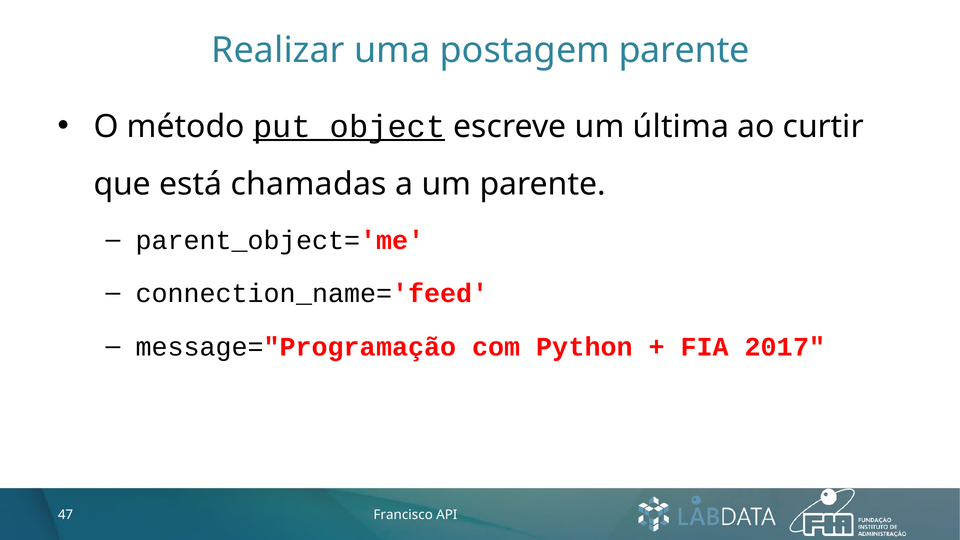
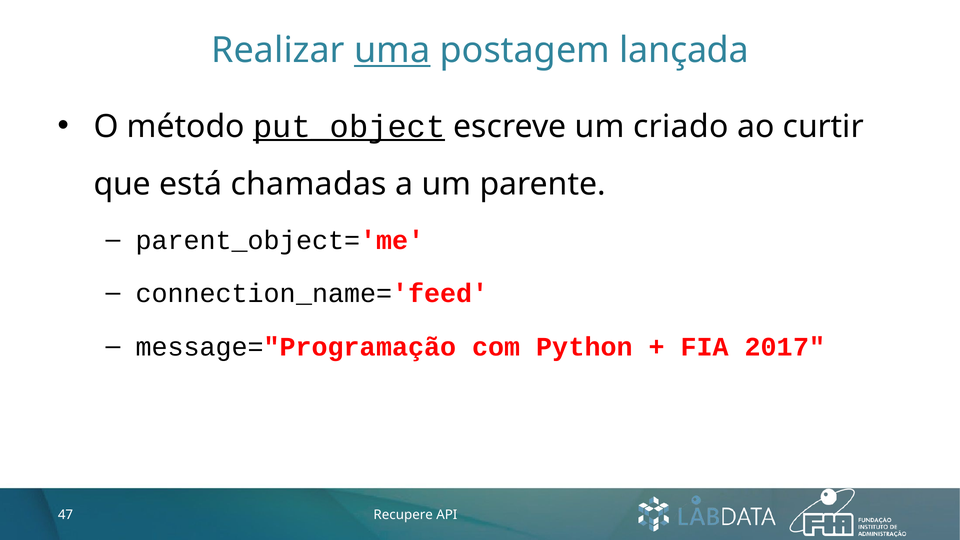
uma underline: none -> present
postagem parente: parente -> lançada
última: última -> criado
Francisco: Francisco -> Recupere
